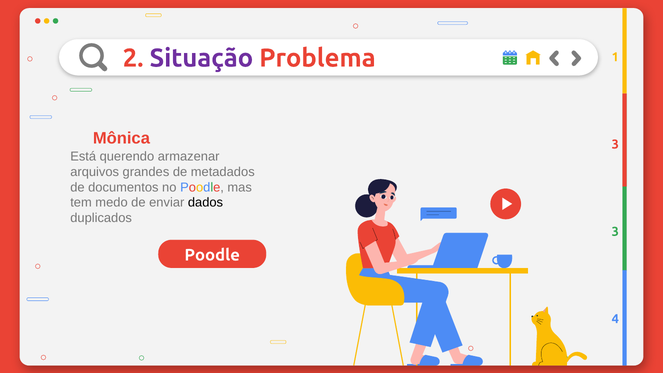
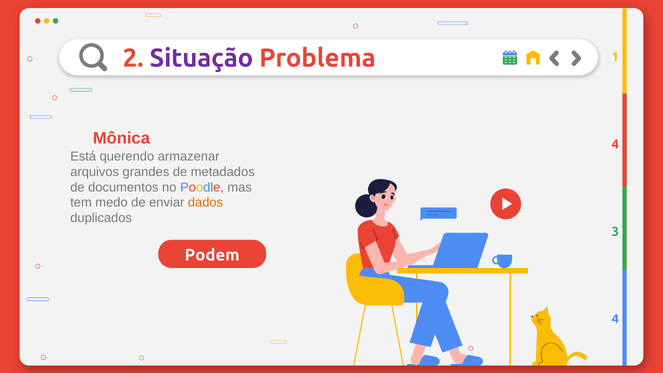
Mônica 3: 3 -> 4
dados colour: black -> orange
Poodle at (212, 255): Poodle -> Podem
